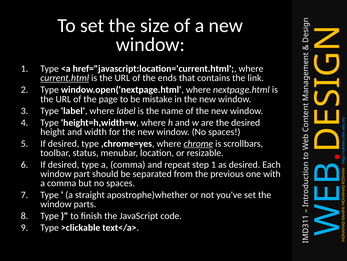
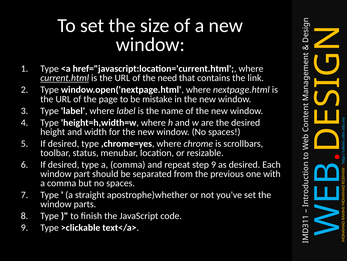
ends: ends -> need
chrome underline: present -> none
step 1: 1 -> 9
